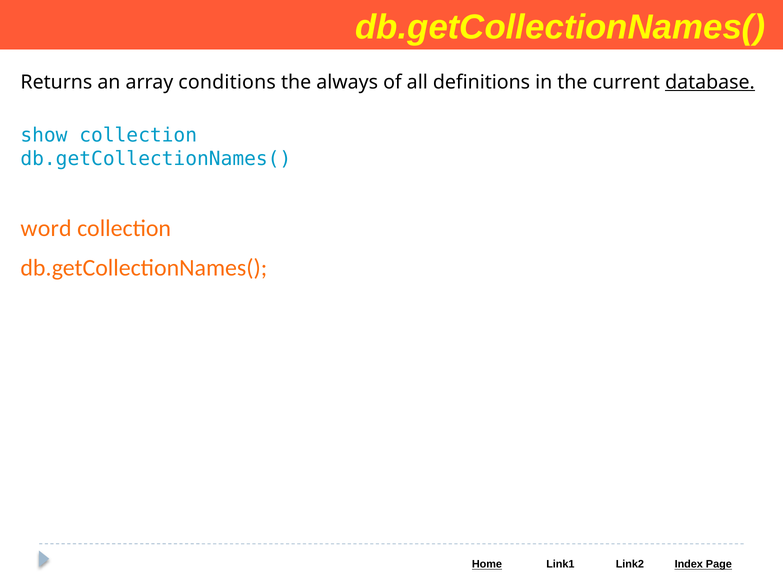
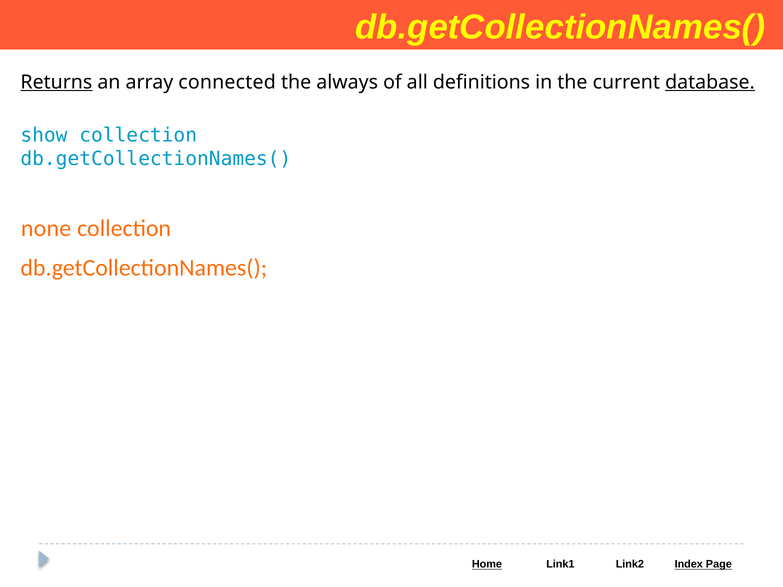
Returns underline: none -> present
conditions: conditions -> connected
word: word -> none
